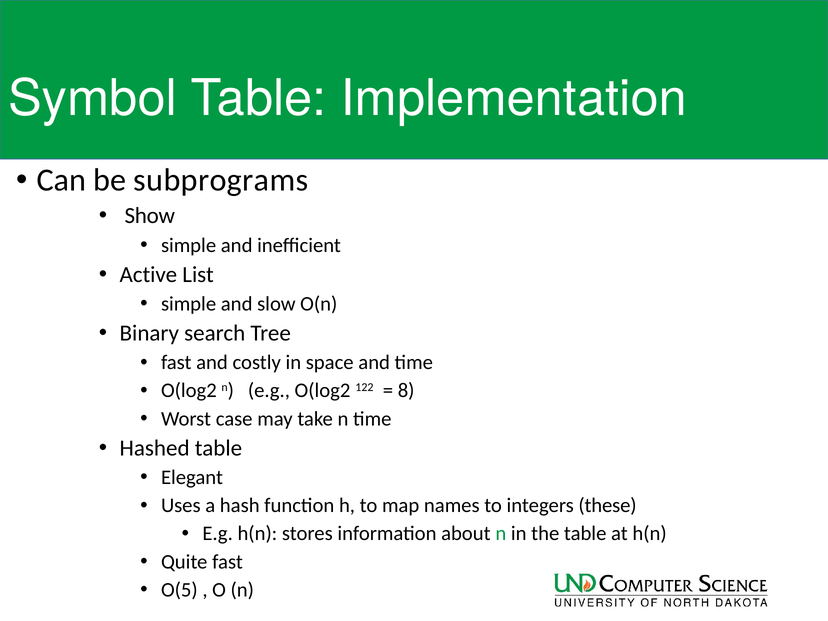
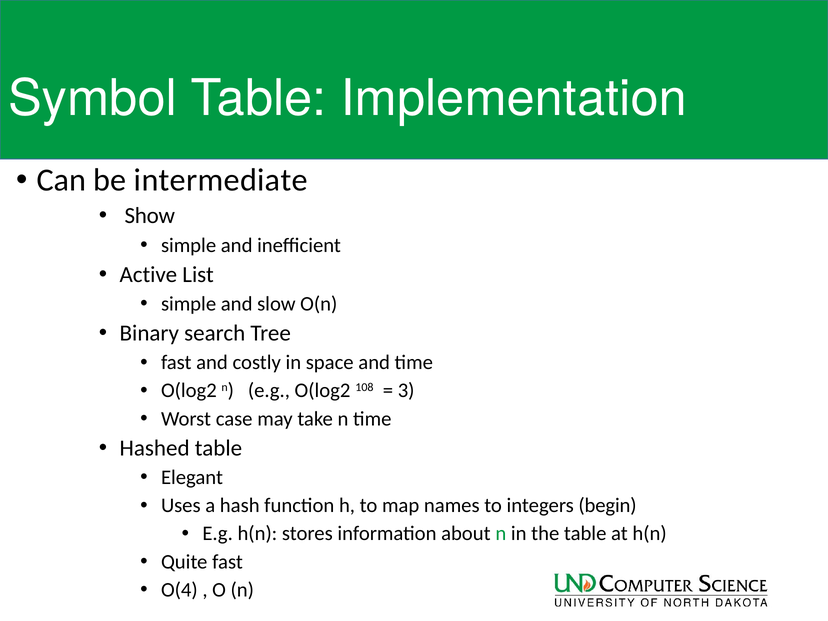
subprograms: subprograms -> intermediate
122: 122 -> 108
8: 8 -> 3
these: these -> begin
O(5: O(5 -> O(4
